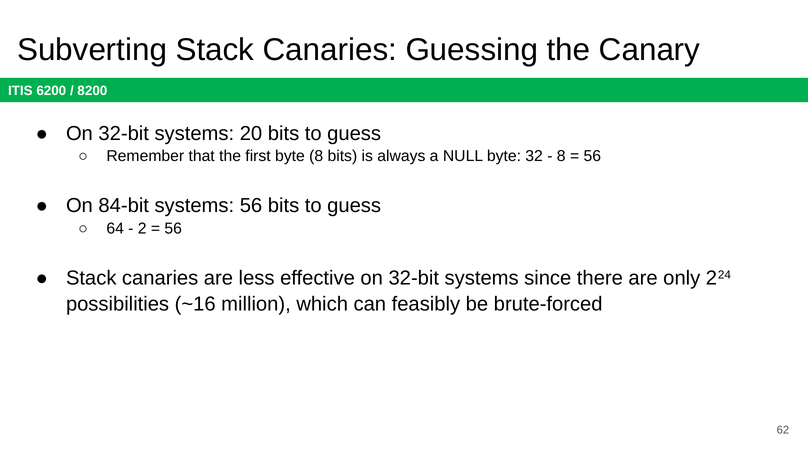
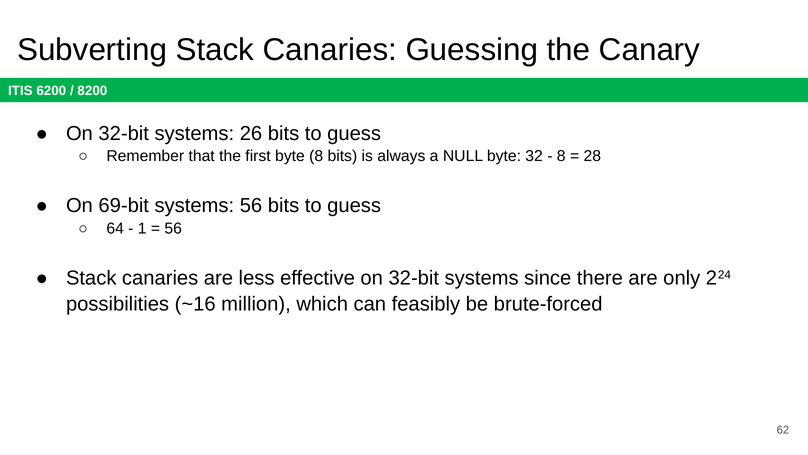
20: 20 -> 26
56 at (592, 156): 56 -> 28
84-bit: 84-bit -> 69-bit
2: 2 -> 1
